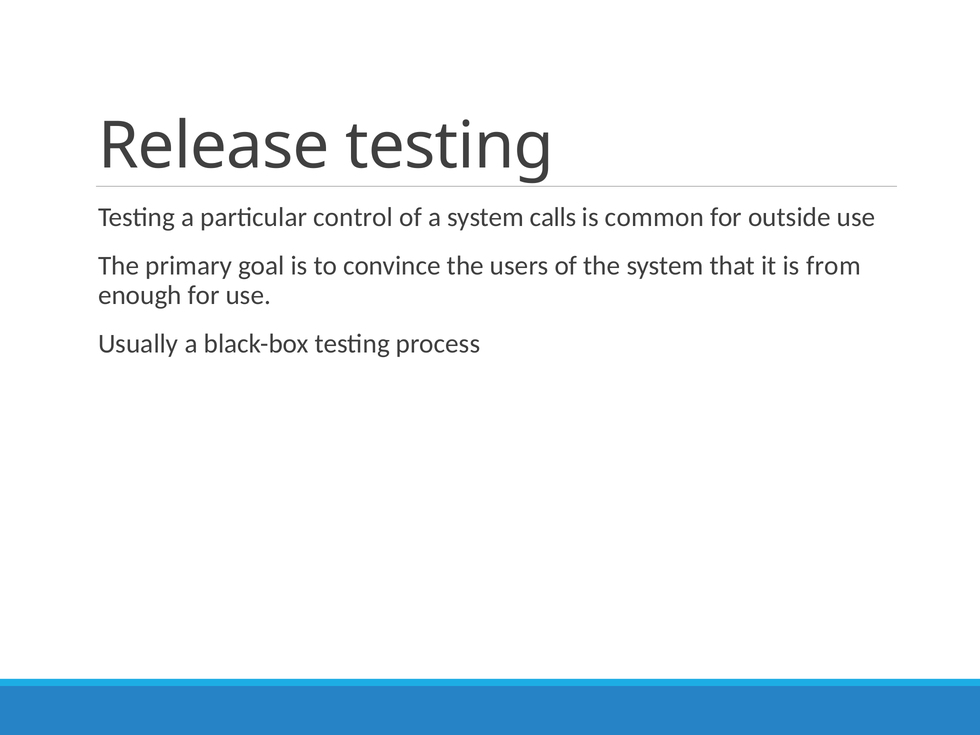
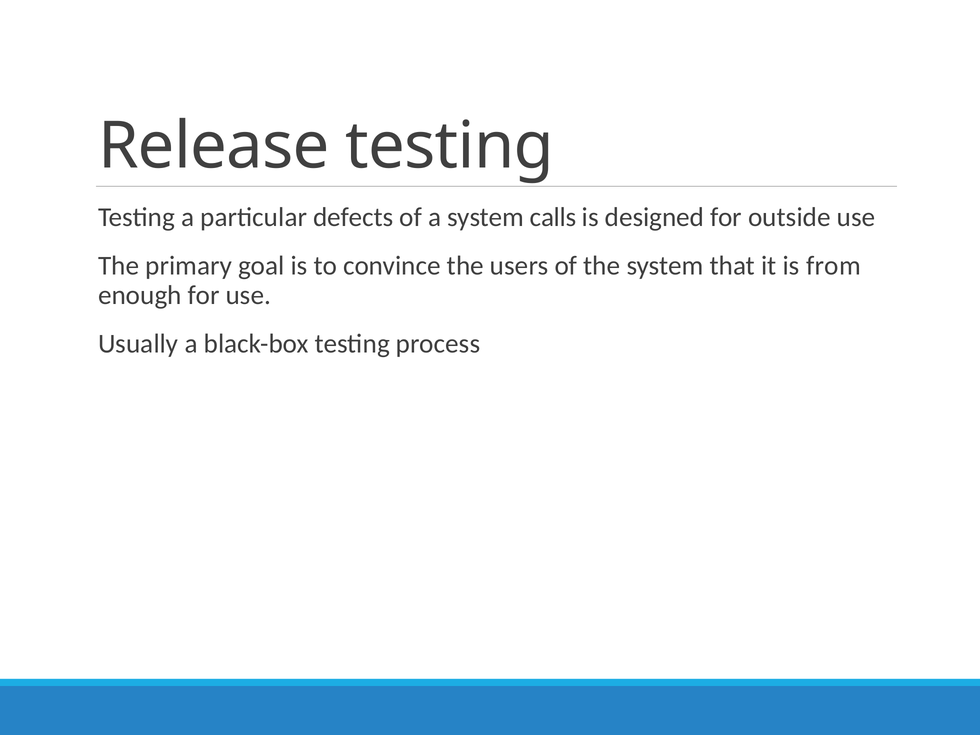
control: control -> defects
common: common -> designed
